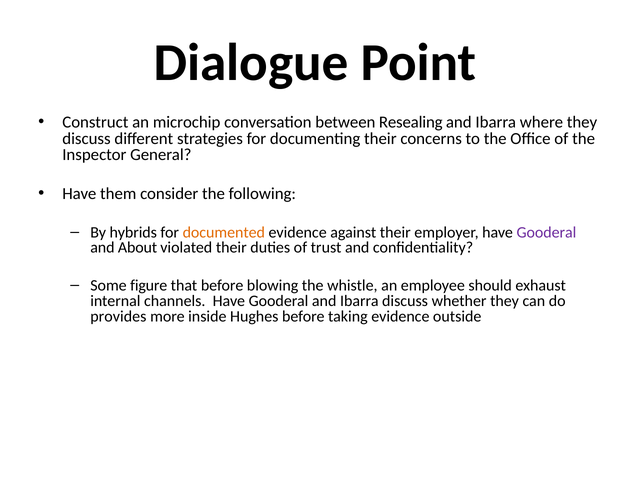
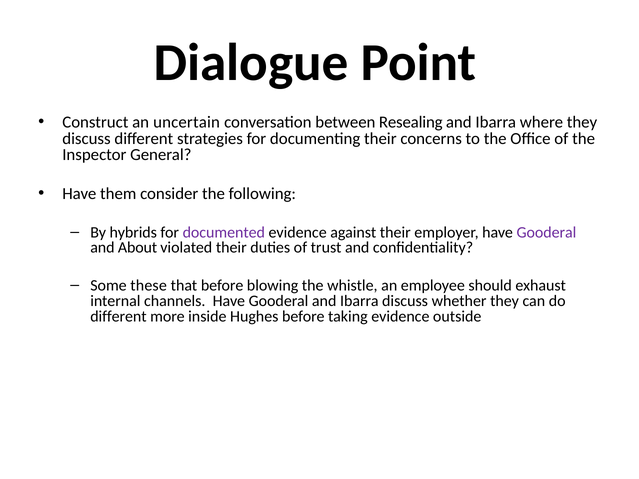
microchip: microchip -> uncertain
documented colour: orange -> purple
figure: figure -> these
provides at (118, 317): provides -> different
